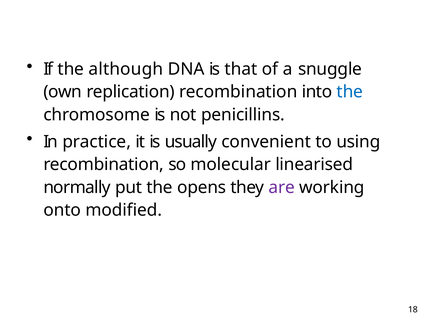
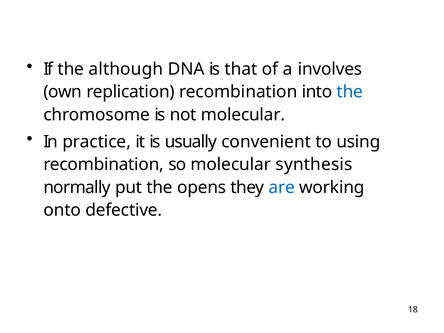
snuggle: snuggle -> involves
not penicillins: penicillins -> molecular
linearised: linearised -> synthesis
are colour: purple -> blue
modified: modified -> defective
